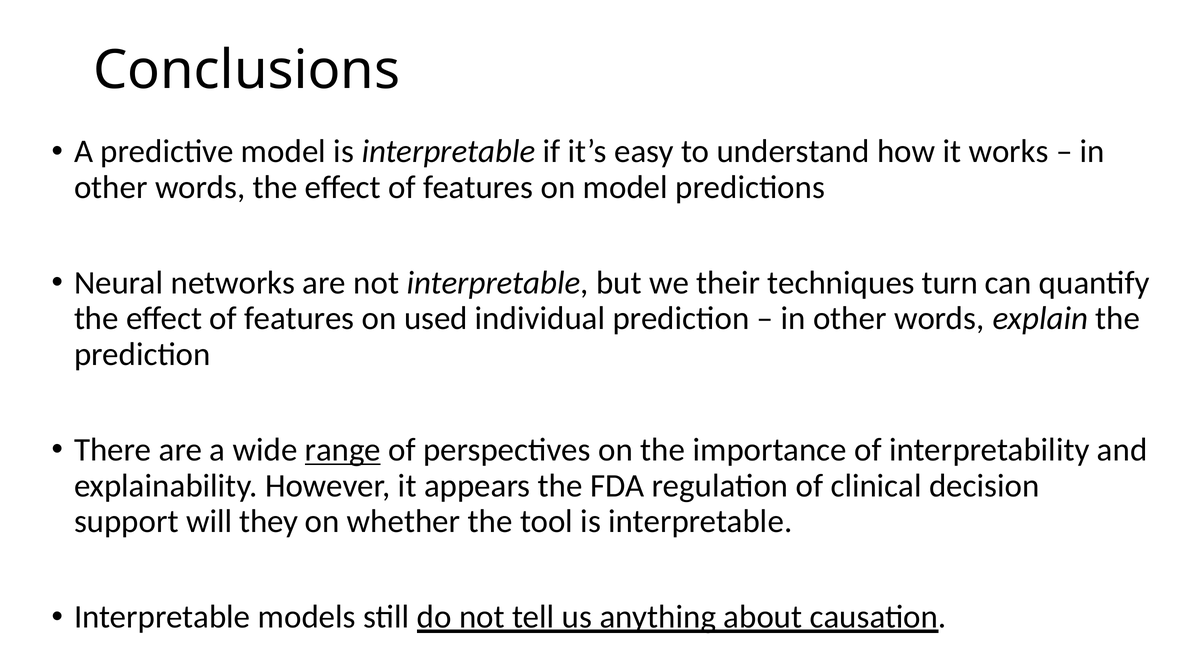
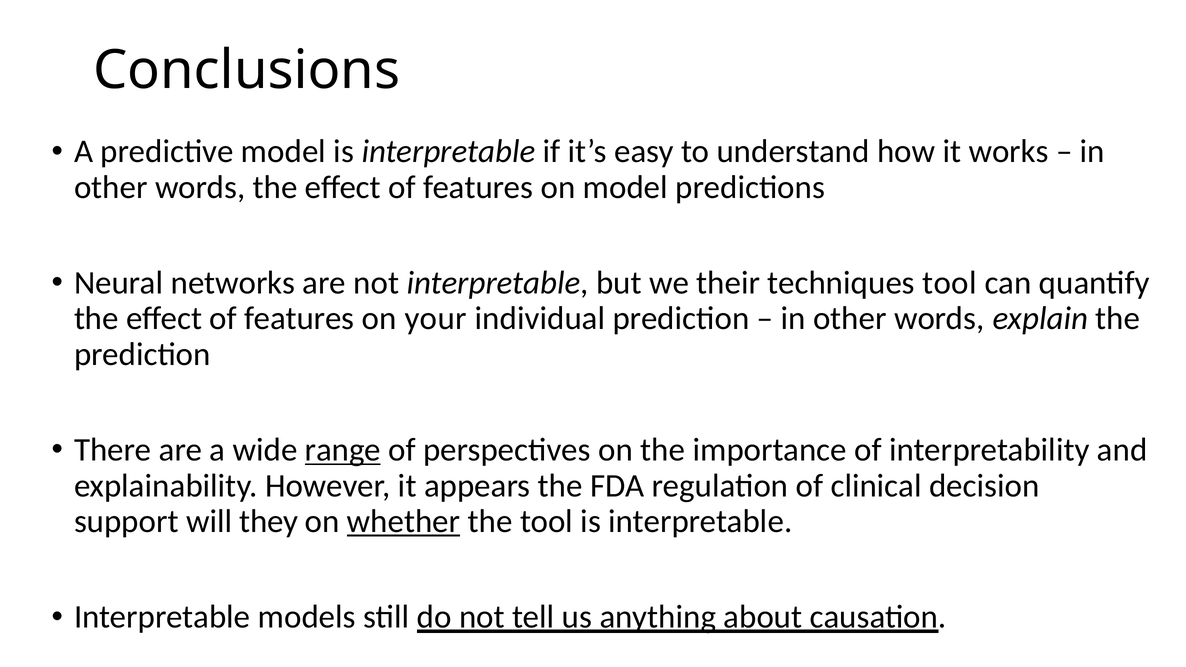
techniques turn: turn -> tool
used: used -> your
whether underline: none -> present
